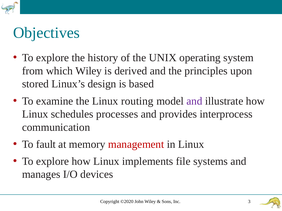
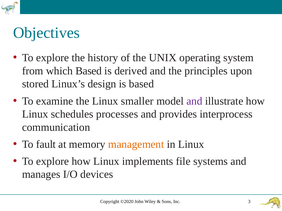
which Wiley: Wiley -> Based
routing: routing -> smaller
management colour: red -> orange
